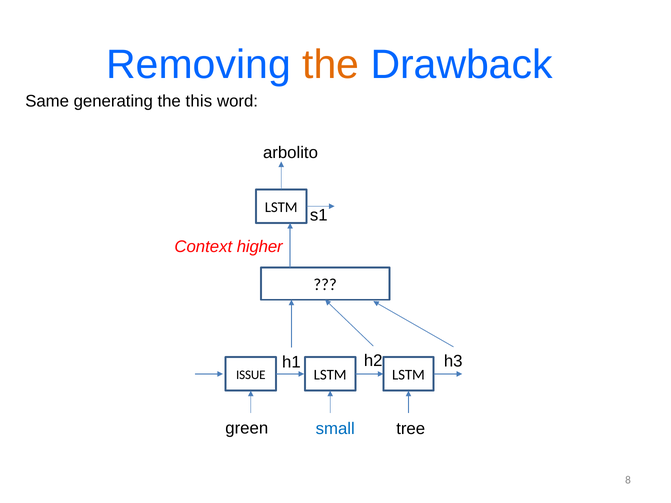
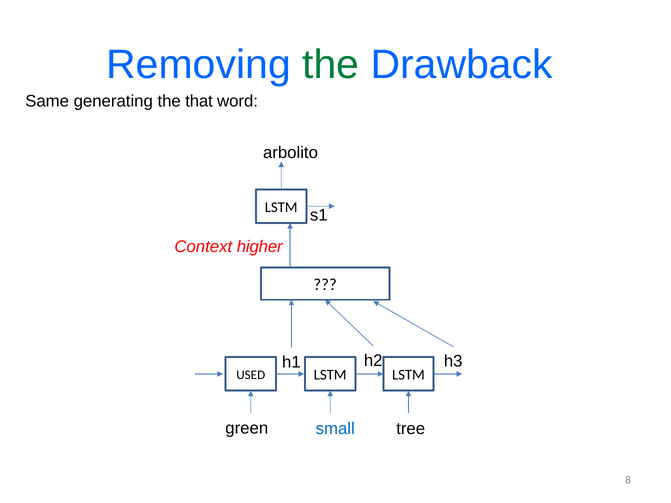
the at (331, 65) colour: orange -> green
this: this -> that
ISSUE: ISSUE -> USED
